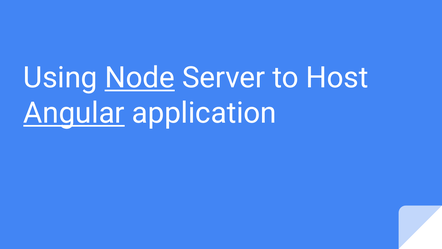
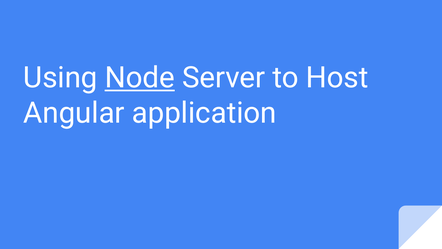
Angular underline: present -> none
